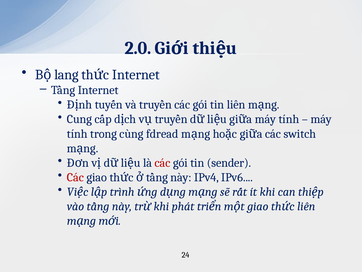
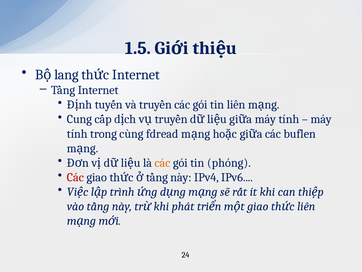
2.0: 2.0 -> 1.5
switch: switch -> buflen
các at (163, 162) colour: red -> orange
sender: sender -> phóng
